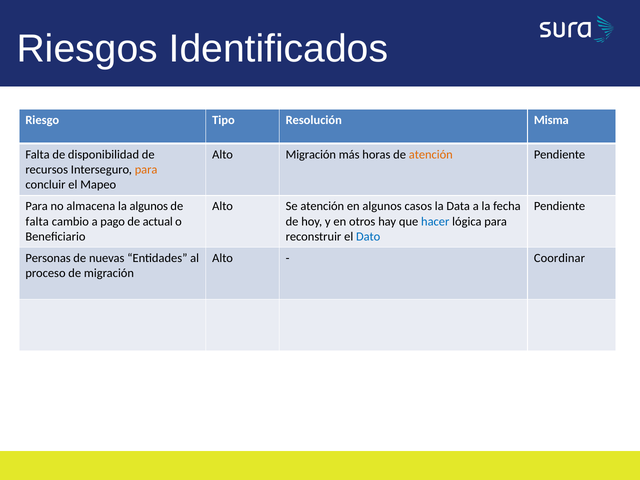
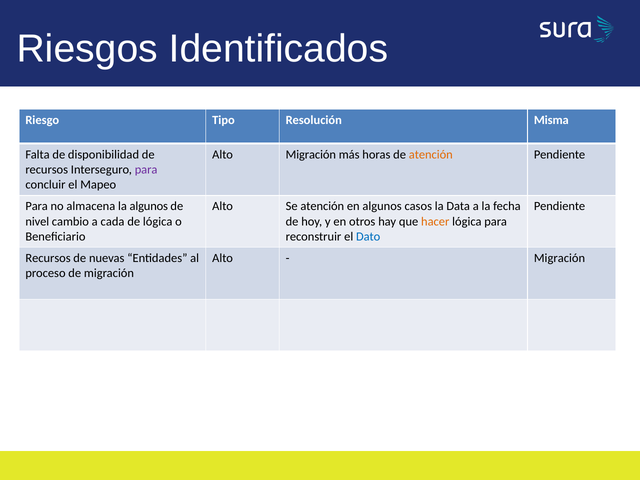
para at (146, 170) colour: orange -> purple
falta at (37, 222): falta -> nivel
pago: pago -> cada
de actual: actual -> lógica
hacer colour: blue -> orange
Personas at (48, 258): Personas -> Recursos
Coordinar at (559, 258): Coordinar -> Migración
